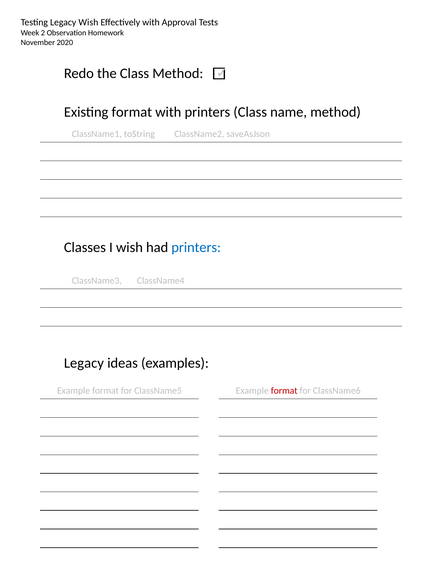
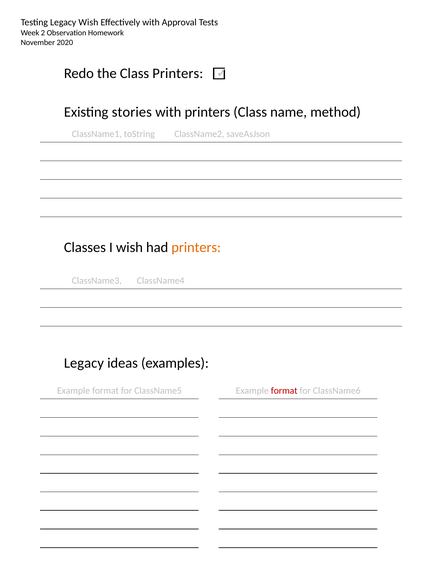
Class Method: Method -> Printers
Existing format: format -> stories
printers at (196, 247) colour: blue -> orange
